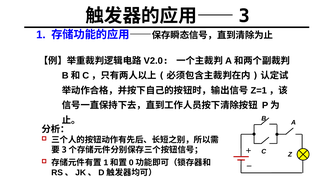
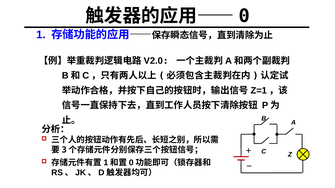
3: 3 -> 0
